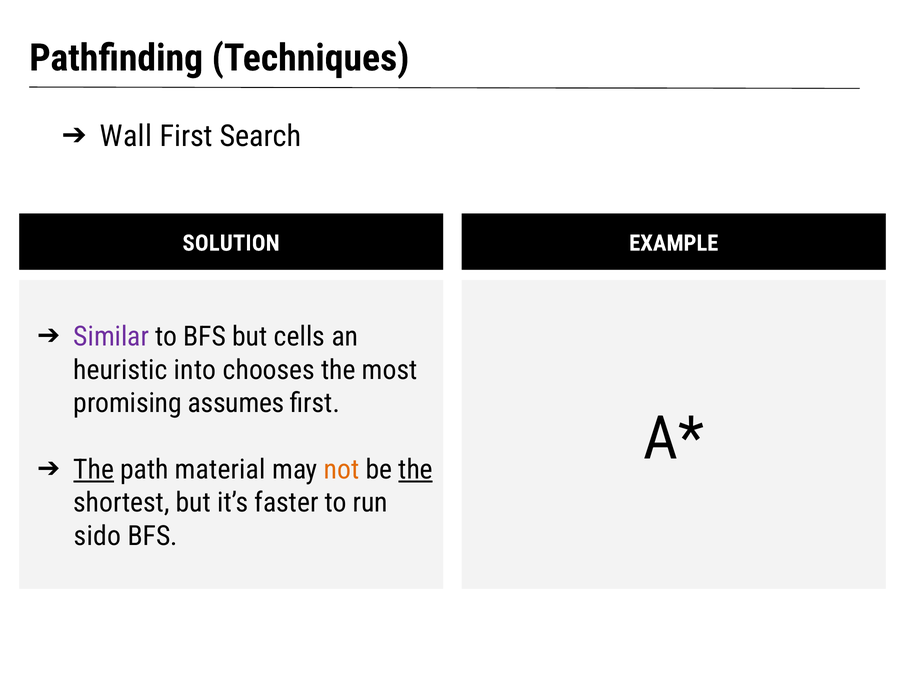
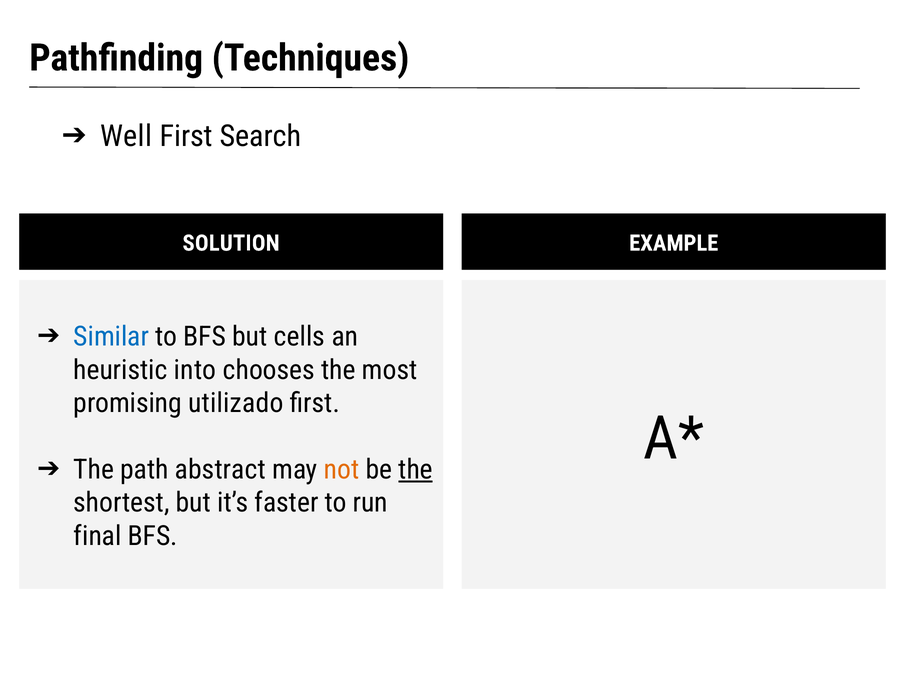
Wall: Wall -> Well
Similar colour: purple -> blue
assumes: assumes -> utilizado
The at (94, 469) underline: present -> none
material: material -> abstract
sido: sido -> final
